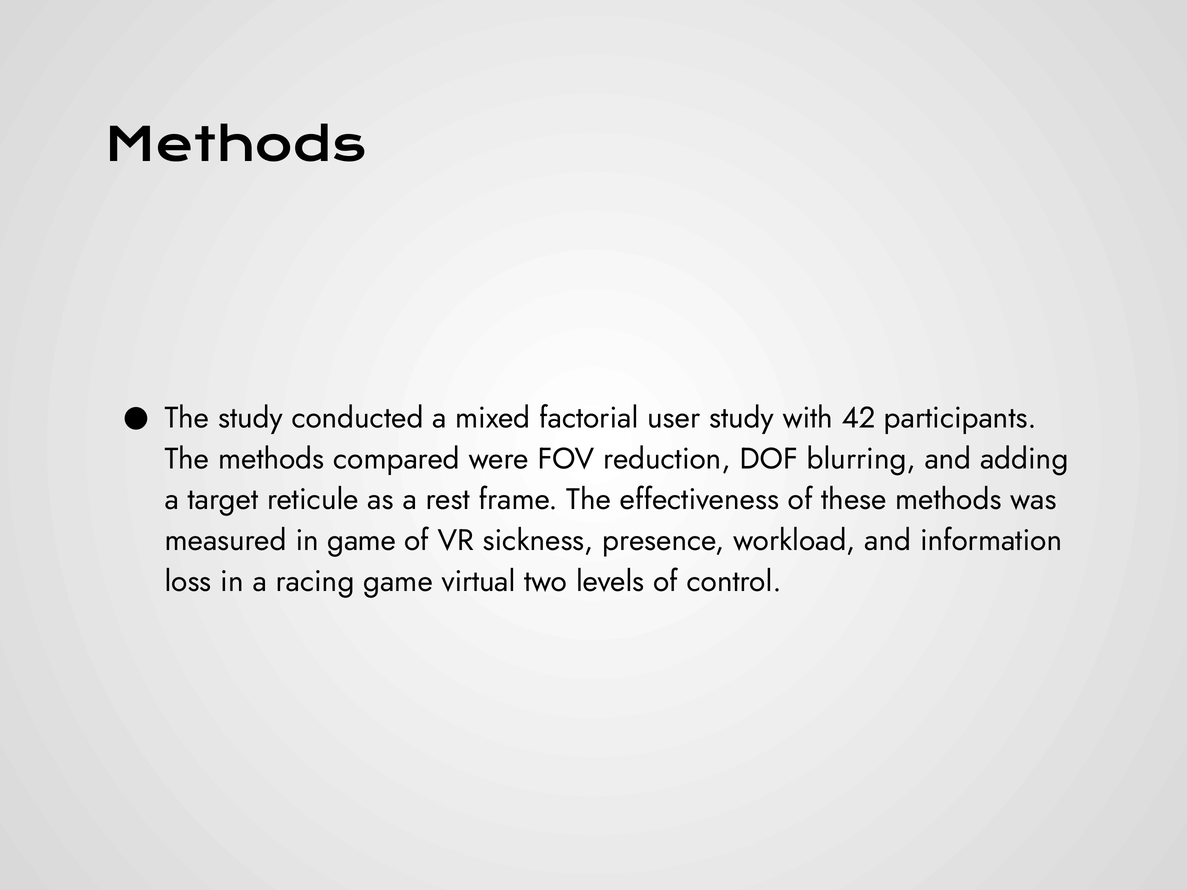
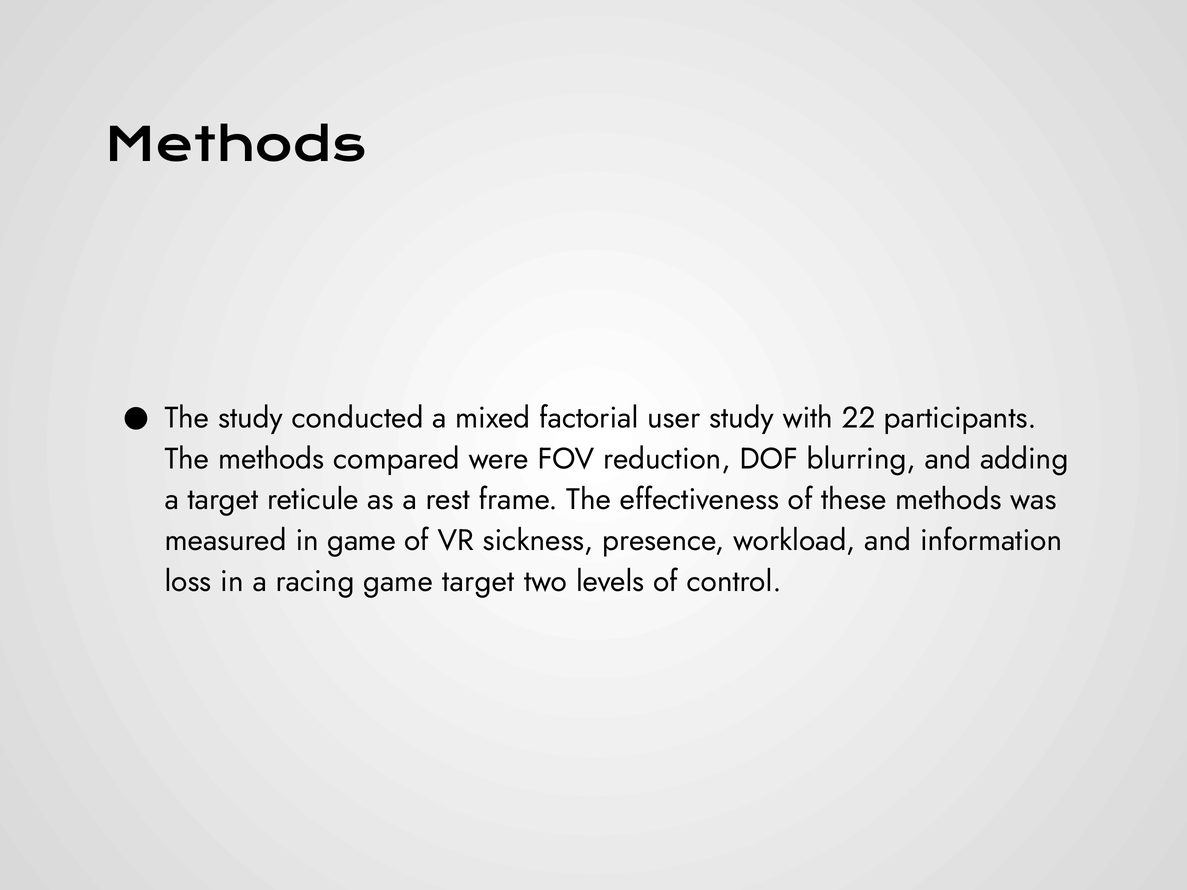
42: 42 -> 22
game virtual: virtual -> target
